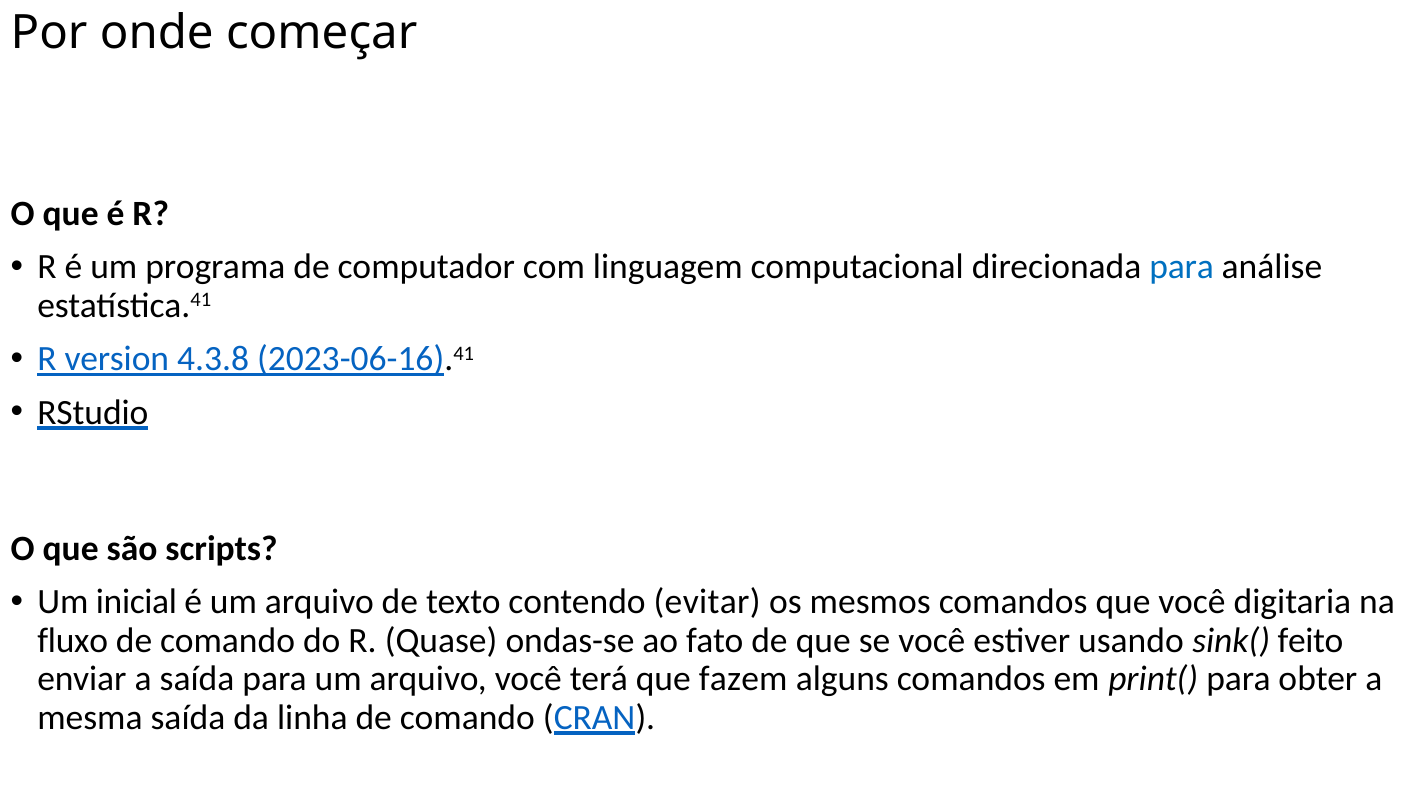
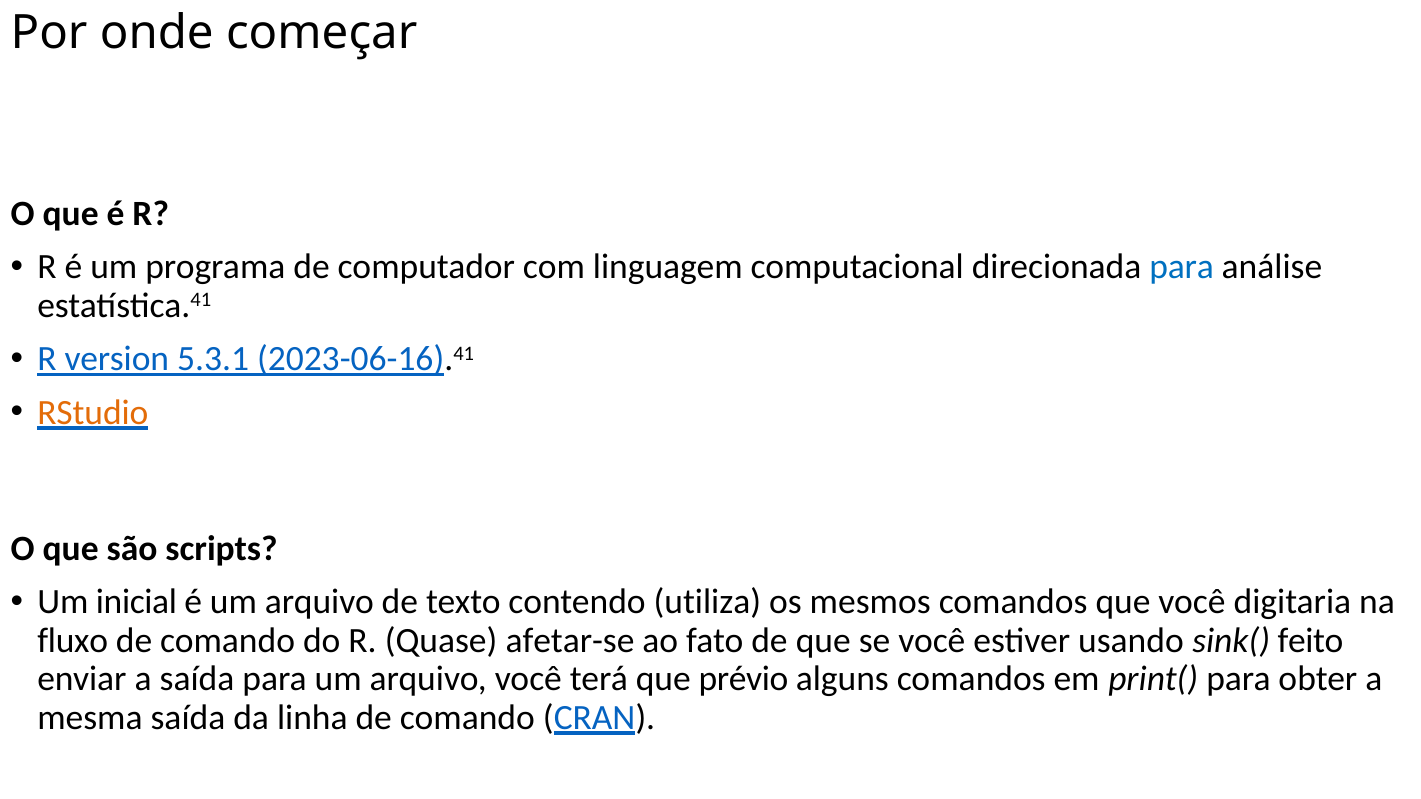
4.3.8: 4.3.8 -> 5.3.1
RStudio colour: black -> orange
evitar: evitar -> utiliza
ondas-se: ondas-se -> afetar-se
fazem: fazem -> prévio
